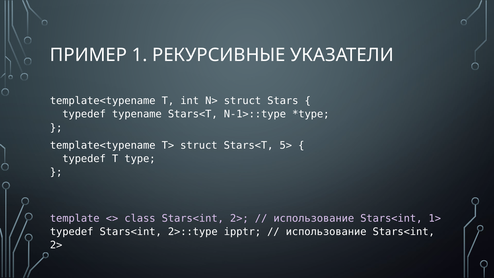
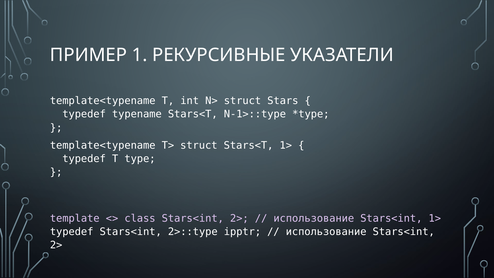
Stars<T 5>: 5> -> 1>
